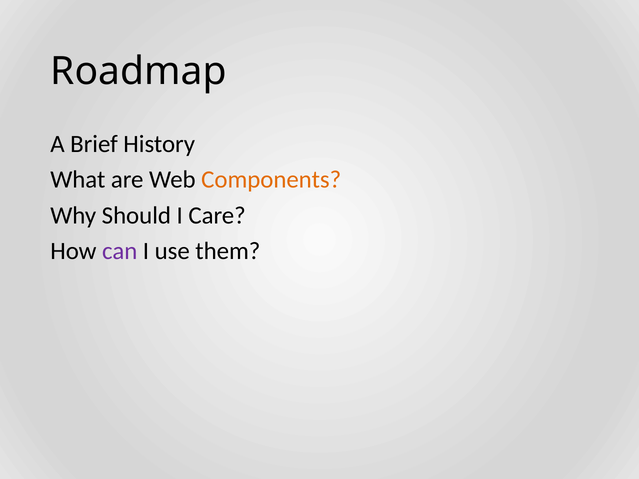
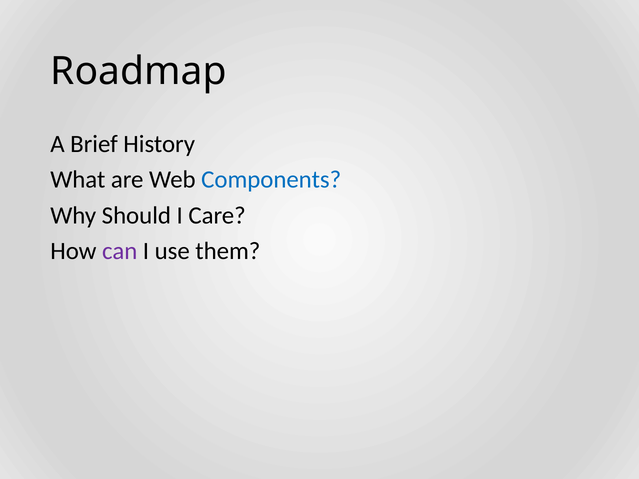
Components colour: orange -> blue
